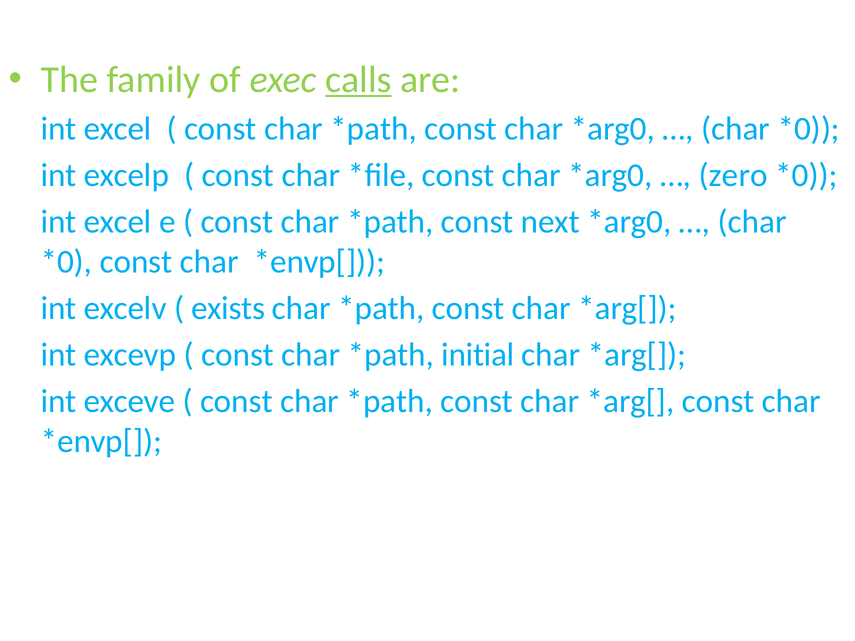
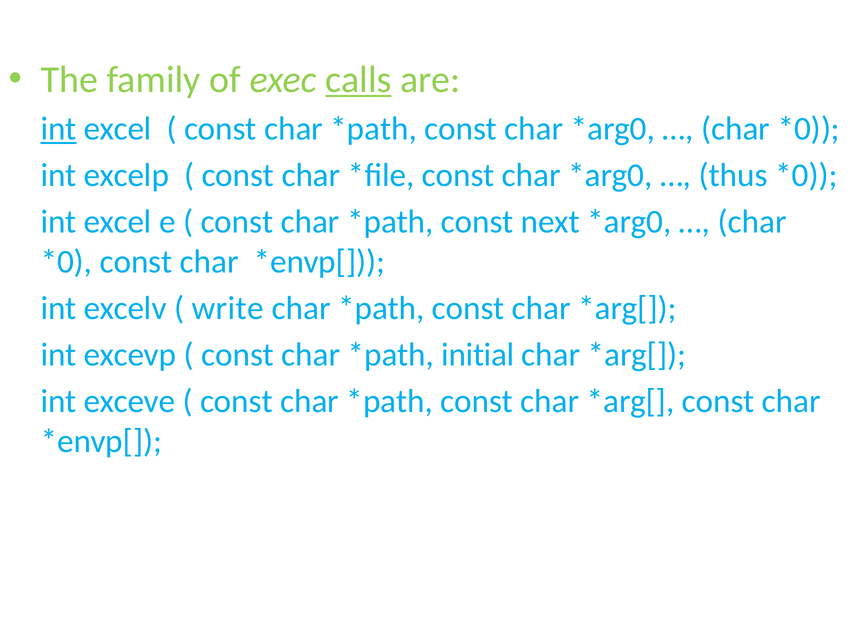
int at (59, 129) underline: none -> present
zero: zero -> thus
exists: exists -> write
